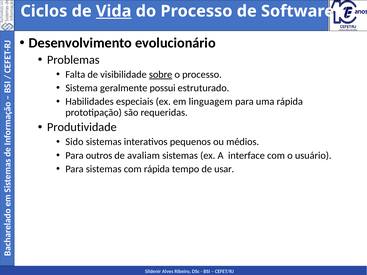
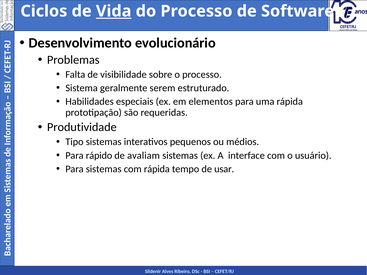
sobre underline: present -> none
possui: possui -> serem
linguagem: linguagem -> elementos
Sido: Sido -> Tipo
outros: outros -> rápido
